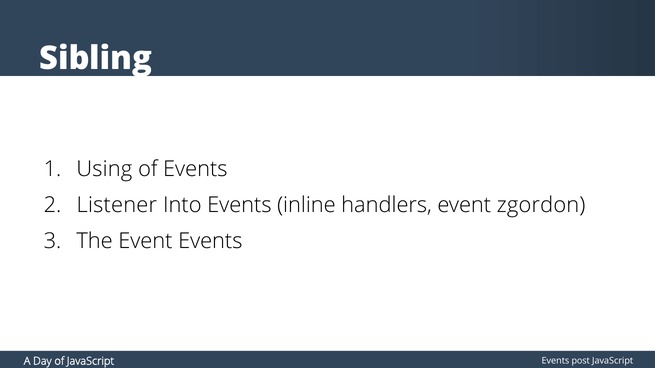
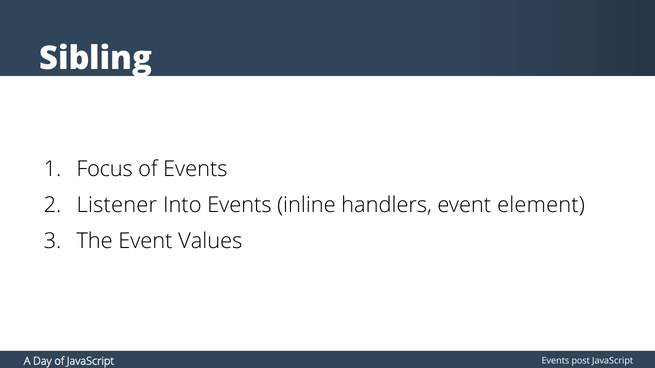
Using: Using -> Focus
zgordon: zgordon -> element
Event Events: Events -> Values
